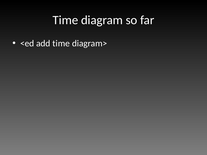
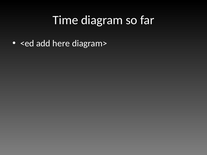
add time: time -> here
